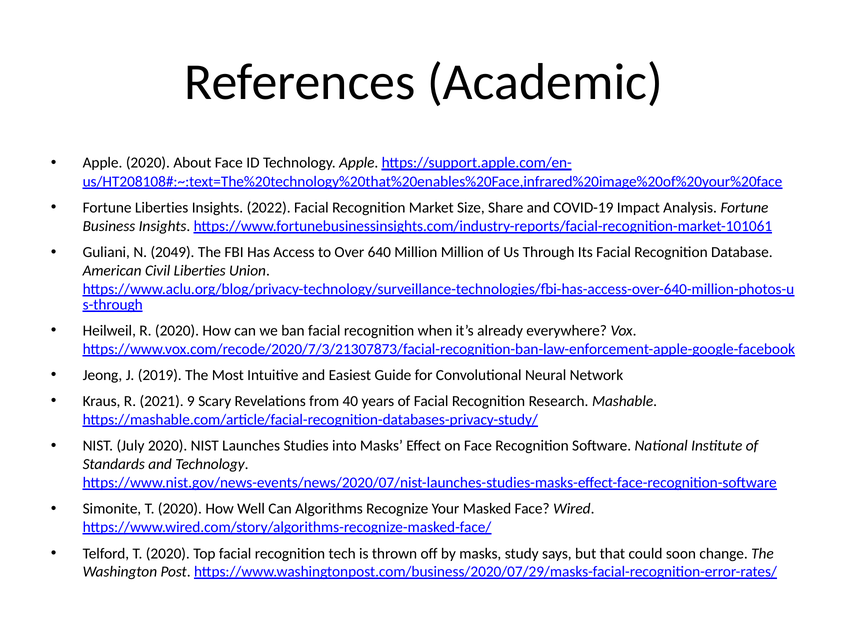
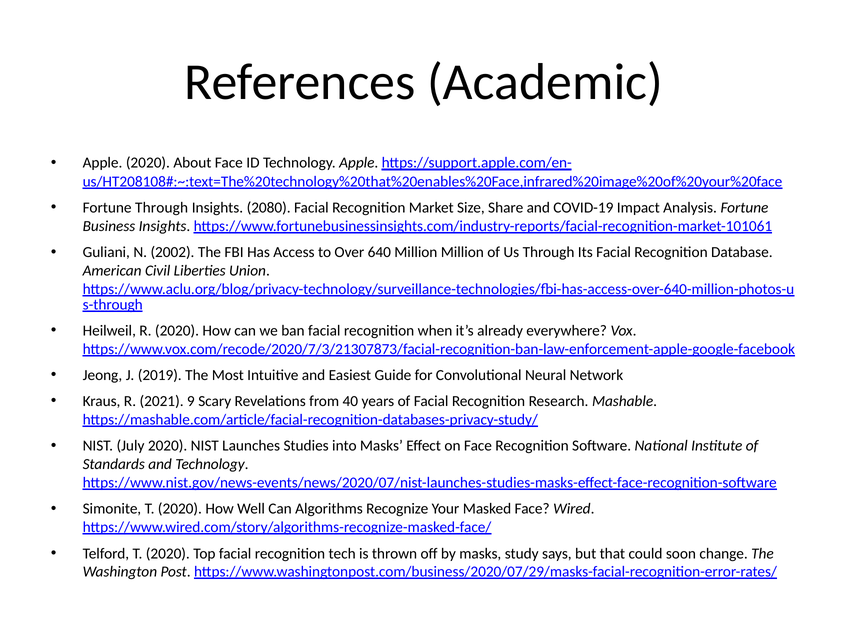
Fortune Liberties: Liberties -> Through
2022: 2022 -> 2080
2049: 2049 -> 2002
